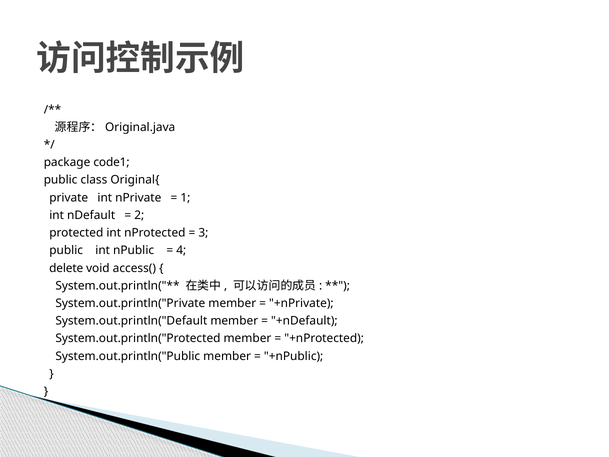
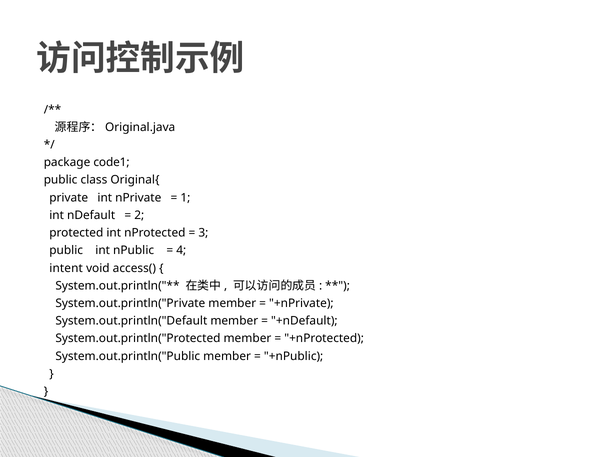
delete: delete -> intent
